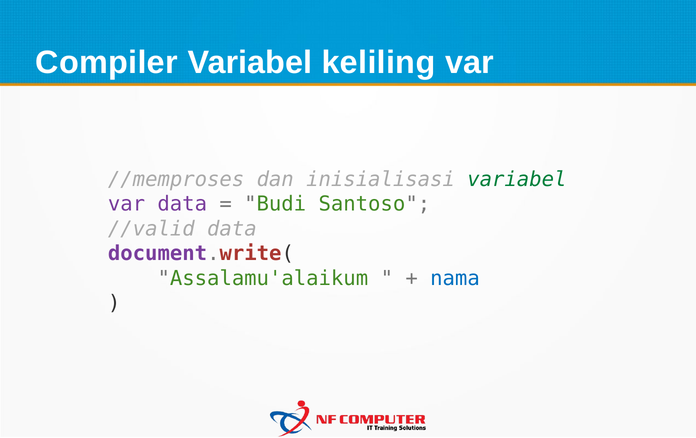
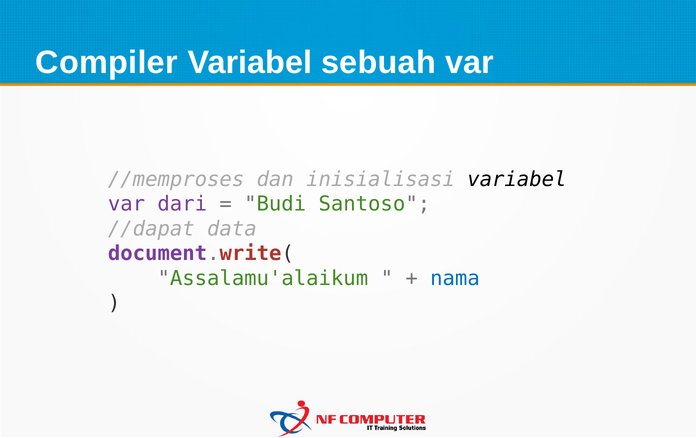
keliling: keliling -> sebuah
variabel at (517, 179) colour: green -> black
var data: data -> dari
//valid: //valid -> //dapat
